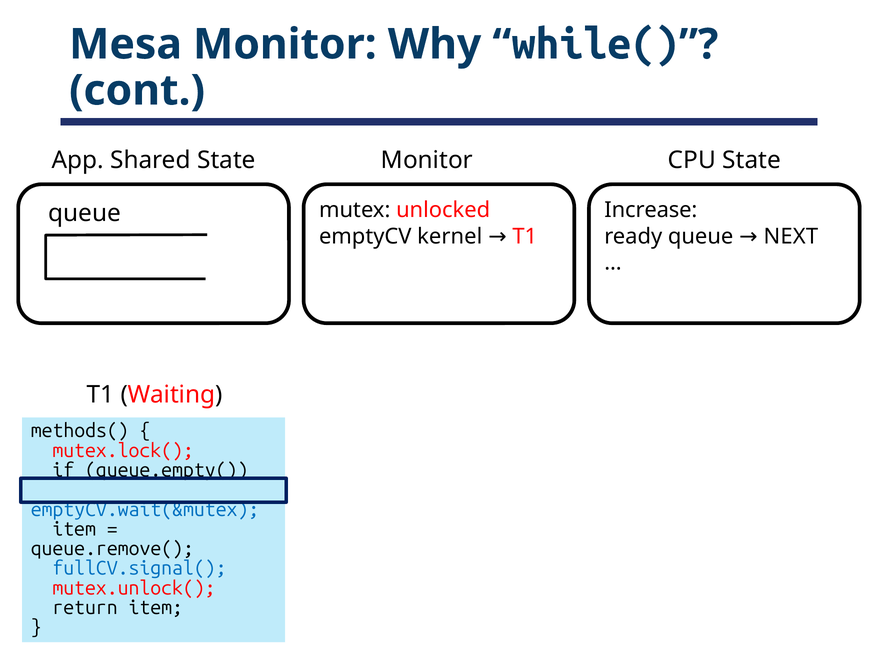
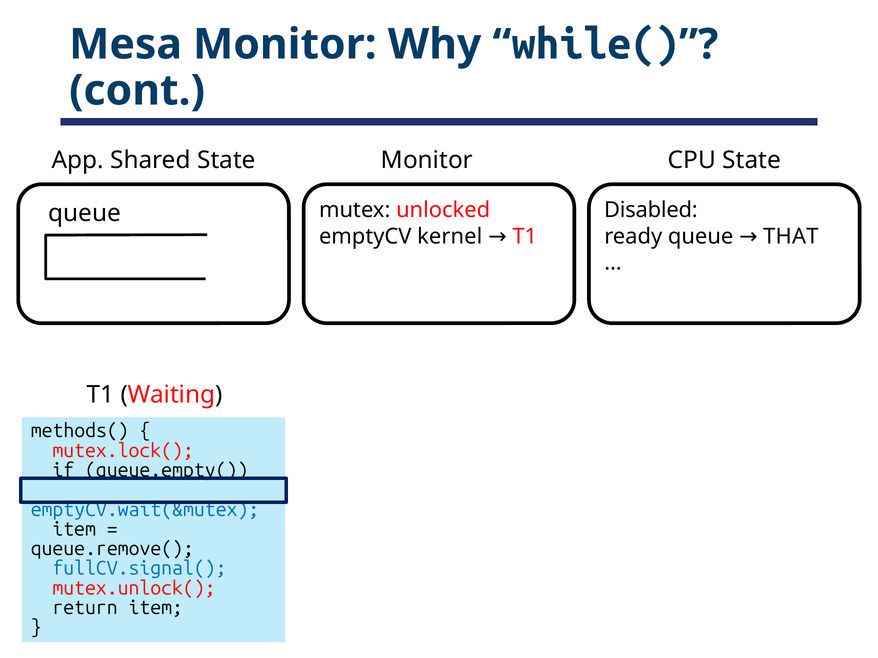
Increase: Increase -> Disabled
NEXT: NEXT -> THAT
